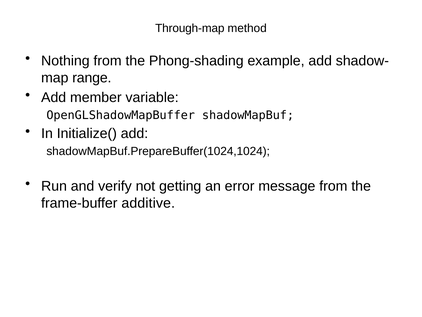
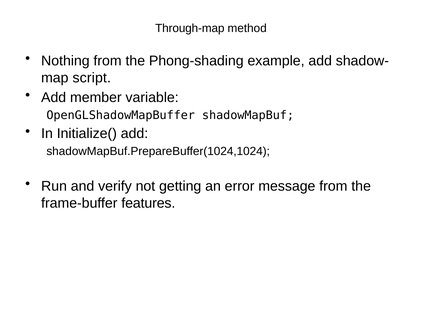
range: range -> script
additive: additive -> features
